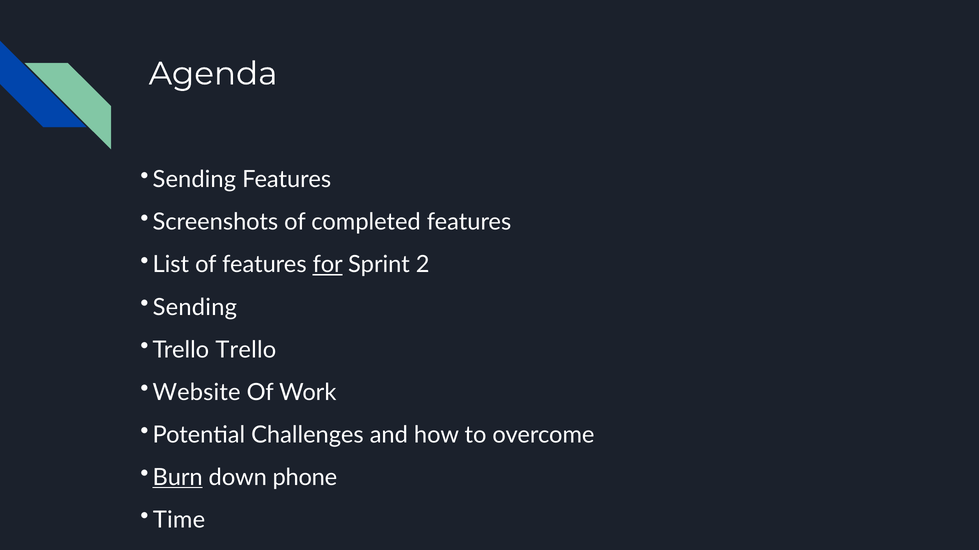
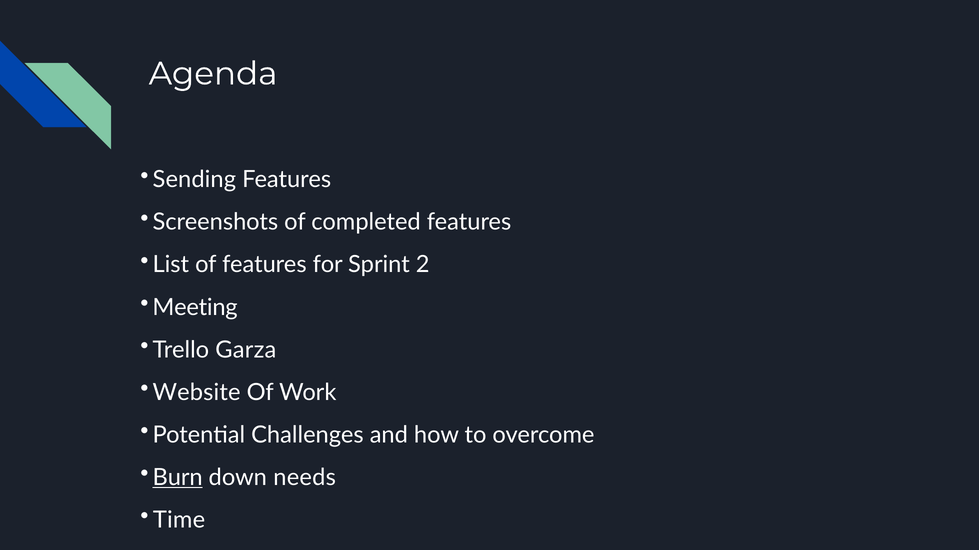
for underline: present -> none
Sending at (195, 308): Sending -> Meeting
Trello Trello: Trello -> Garza
phone: phone -> needs
